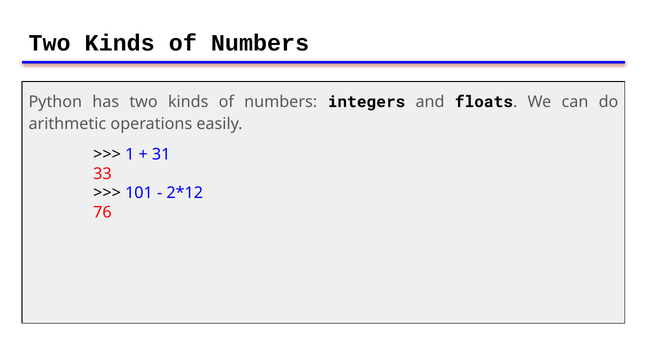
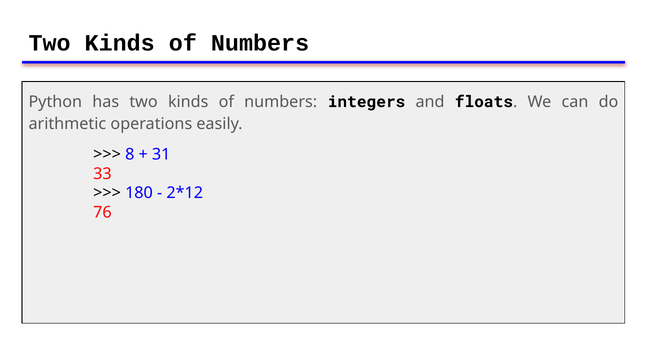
1: 1 -> 8
101: 101 -> 180
